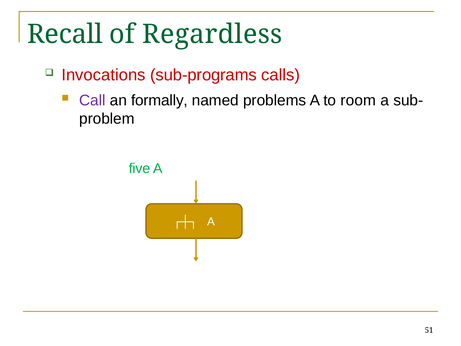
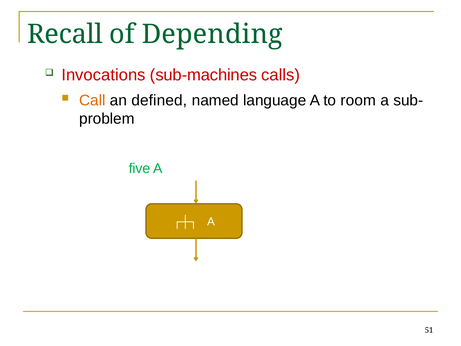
Regardless: Regardless -> Depending
sub-programs: sub-programs -> sub-machines
Call colour: purple -> orange
formally: formally -> defined
problems: problems -> language
